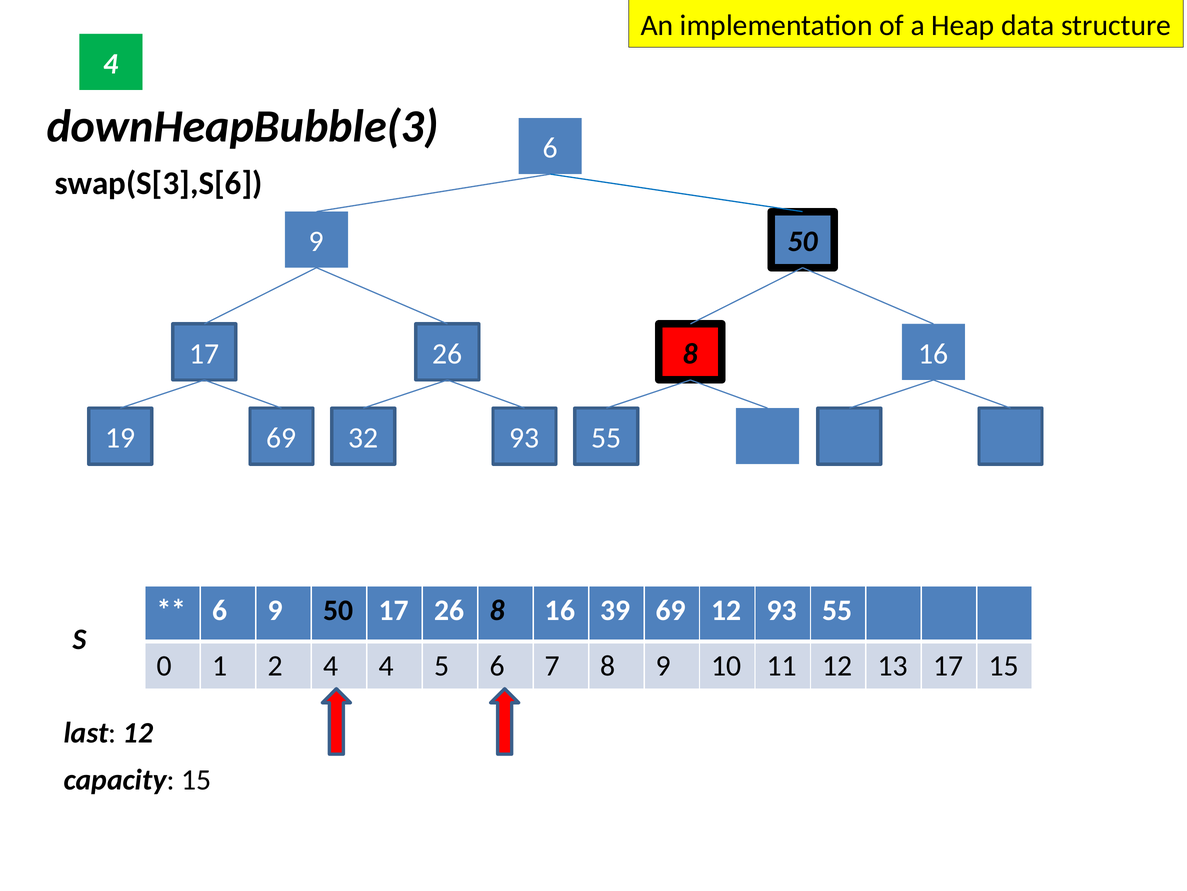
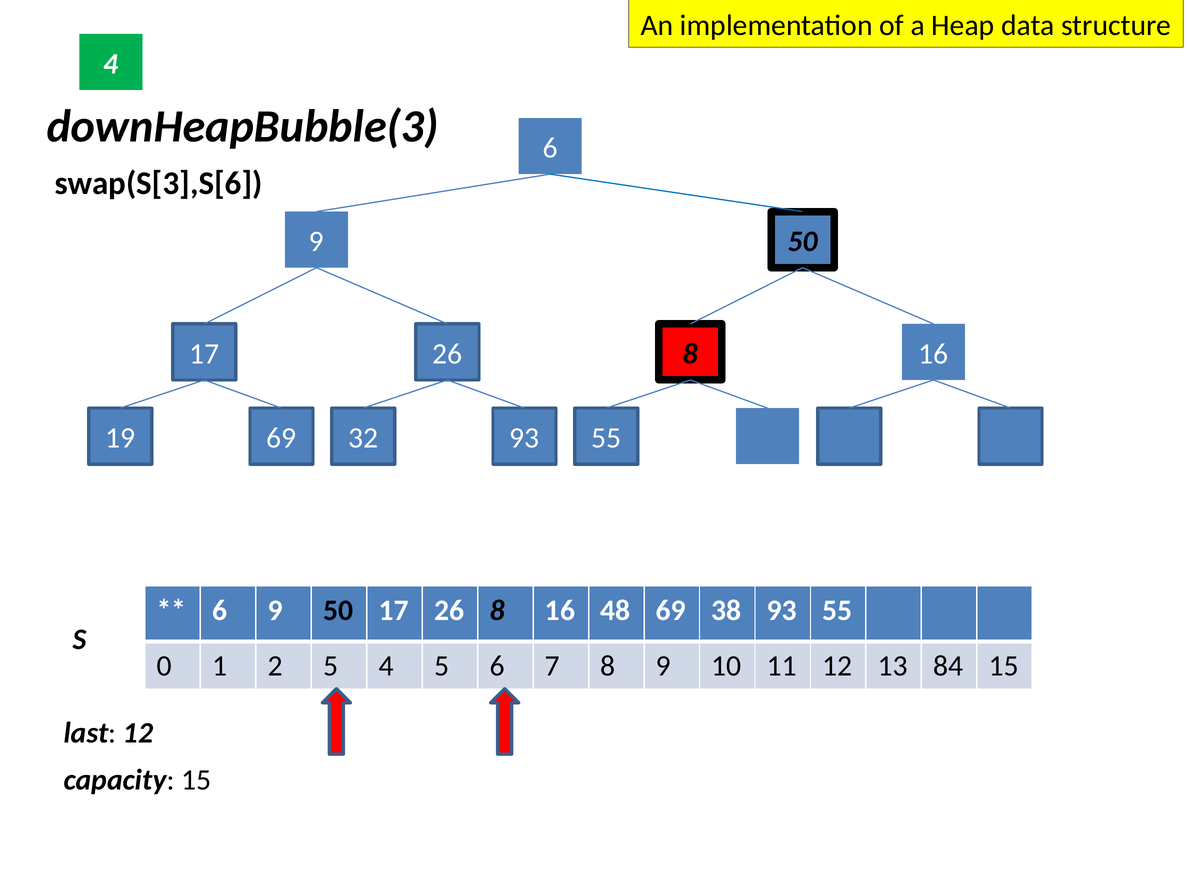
39: 39 -> 48
69 12: 12 -> 38
2 4: 4 -> 5
13 17: 17 -> 84
